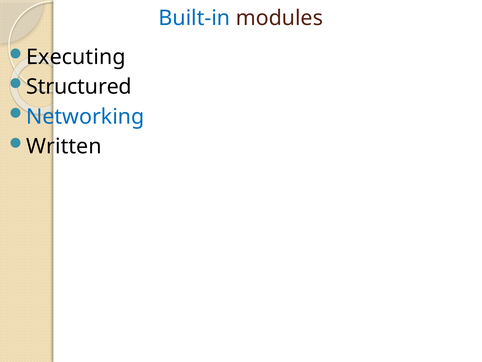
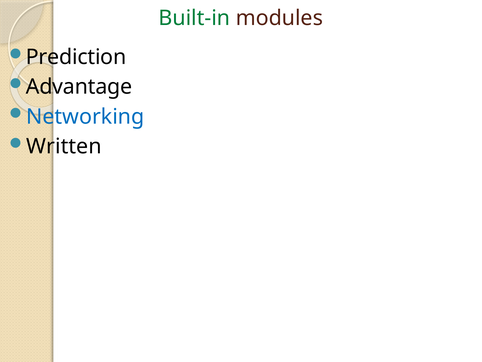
Built-in colour: blue -> green
Executing: Executing -> Prediction
Structured: Structured -> Advantage
